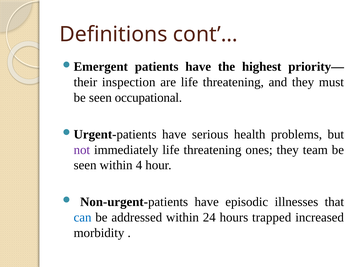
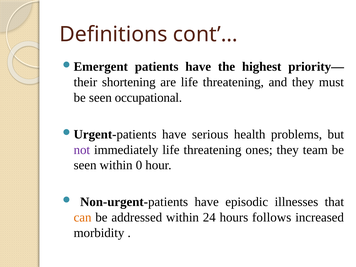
inspection: inspection -> shortening
4: 4 -> 0
can colour: blue -> orange
trapped: trapped -> follows
